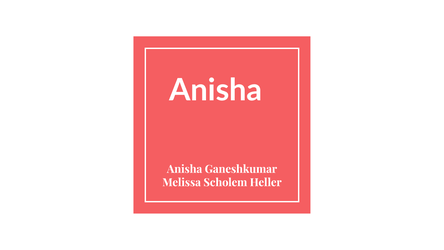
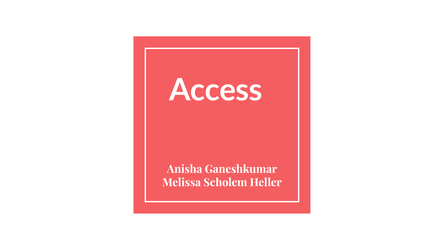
Anisha at (216, 90): Anisha -> Access
